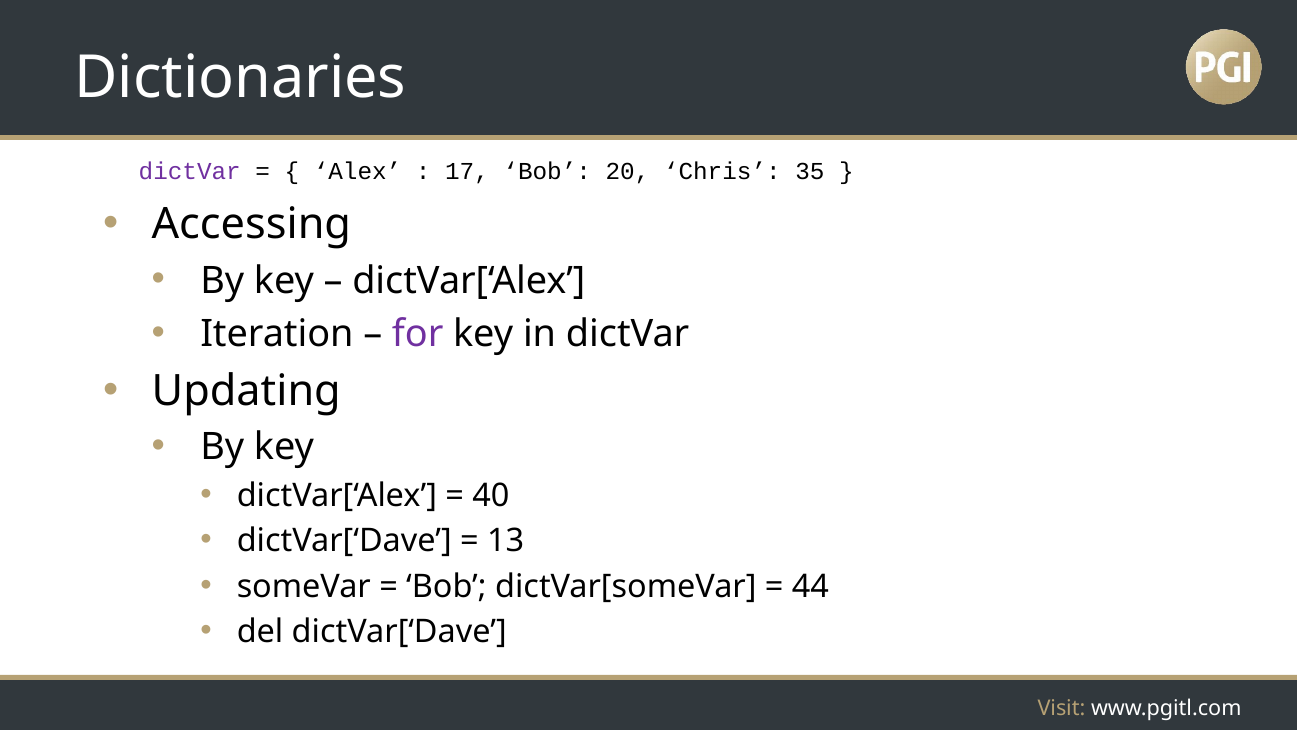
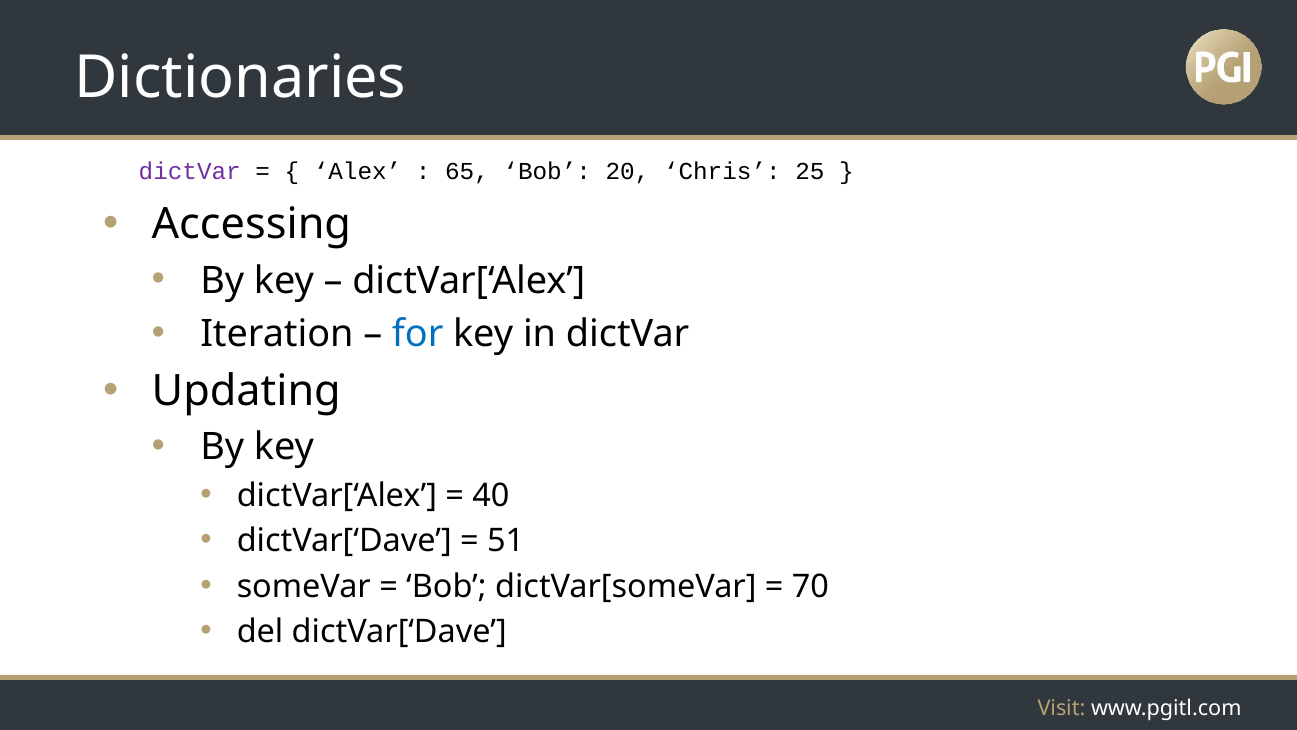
17: 17 -> 65
35: 35 -> 25
for colour: purple -> blue
13: 13 -> 51
44: 44 -> 70
